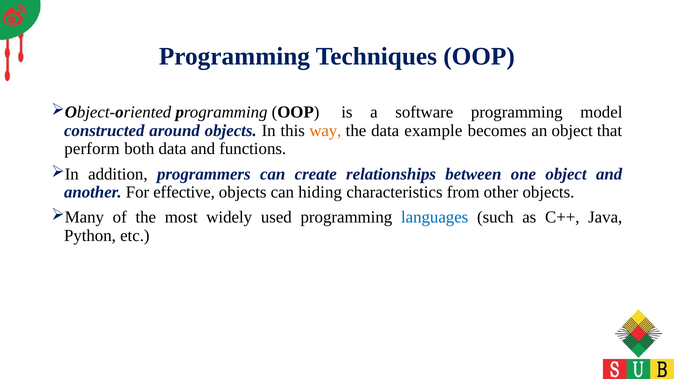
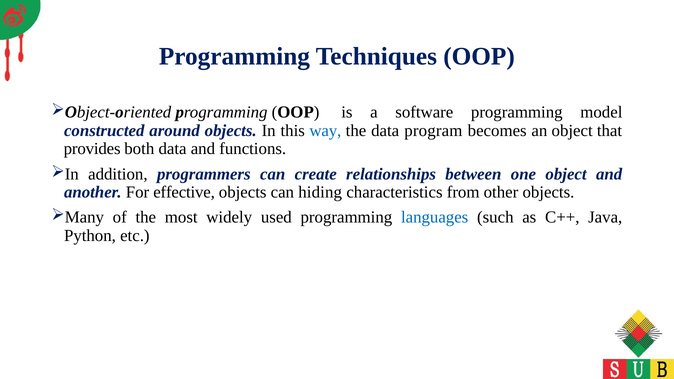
way colour: orange -> blue
example: example -> program
perform: perform -> provides
